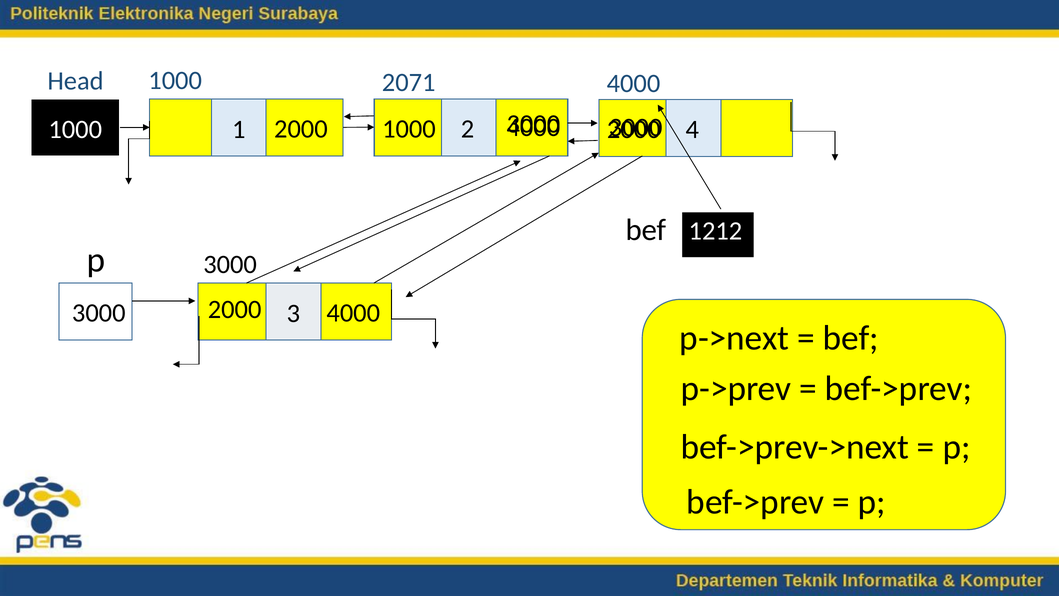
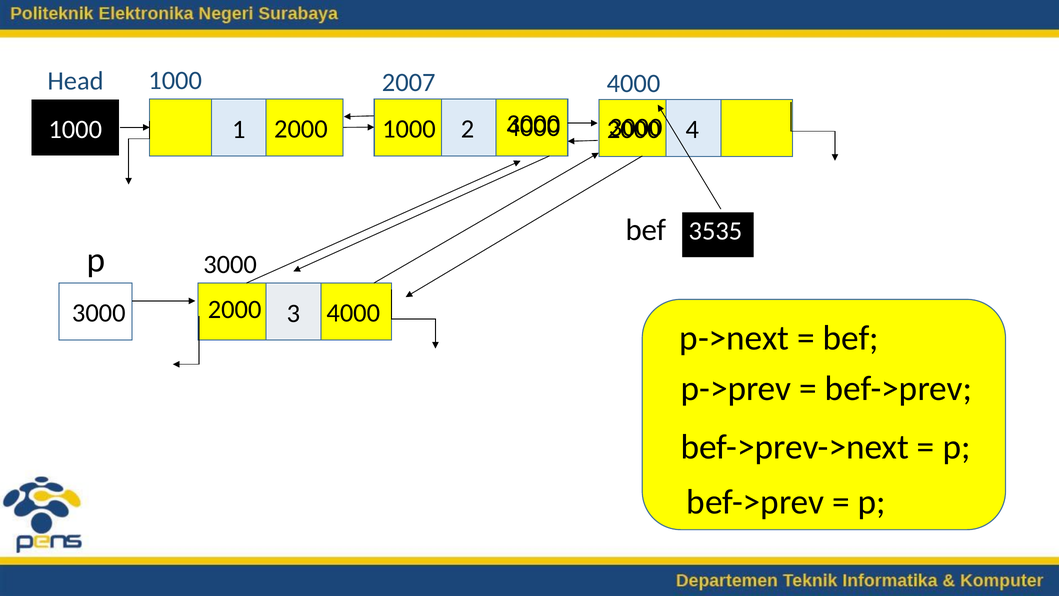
2071: 2071 -> 2007
1212: 1212 -> 3535
